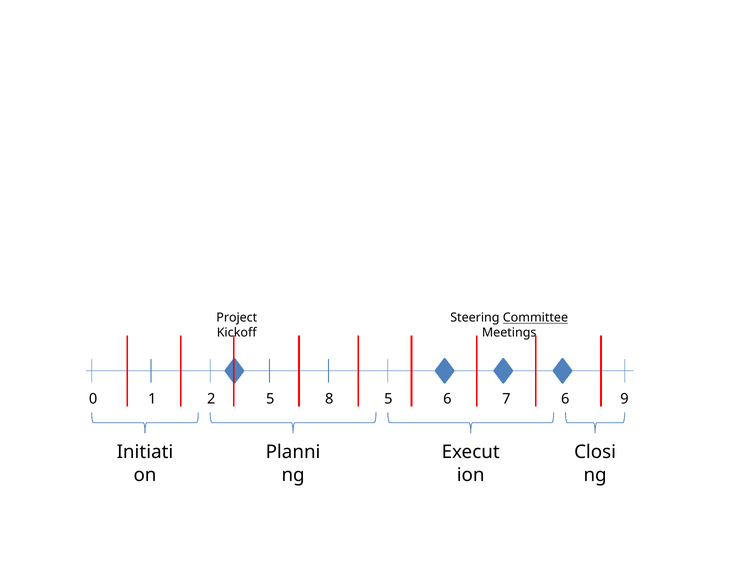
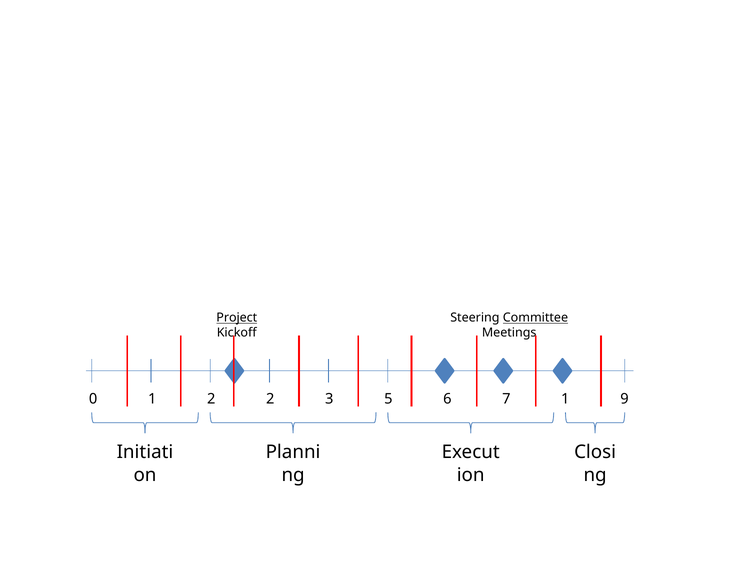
Project underline: none -> present
1 5: 5 -> 2
8: 8 -> 3
6 6: 6 -> 1
